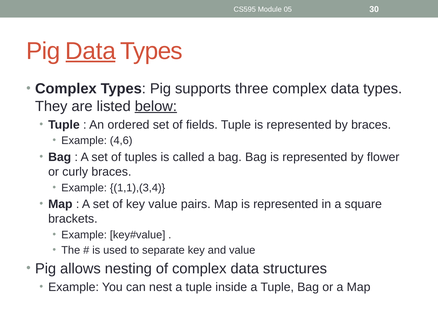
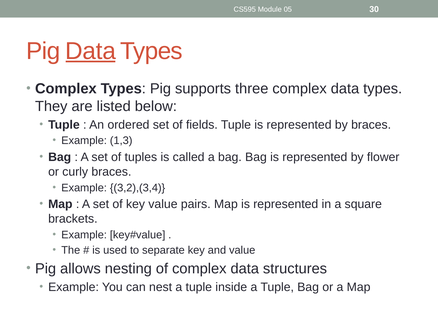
below underline: present -> none
4,6: 4,6 -> 1,3
1,1),(3,4: 1,1),(3,4 -> 3,2),(3,4
